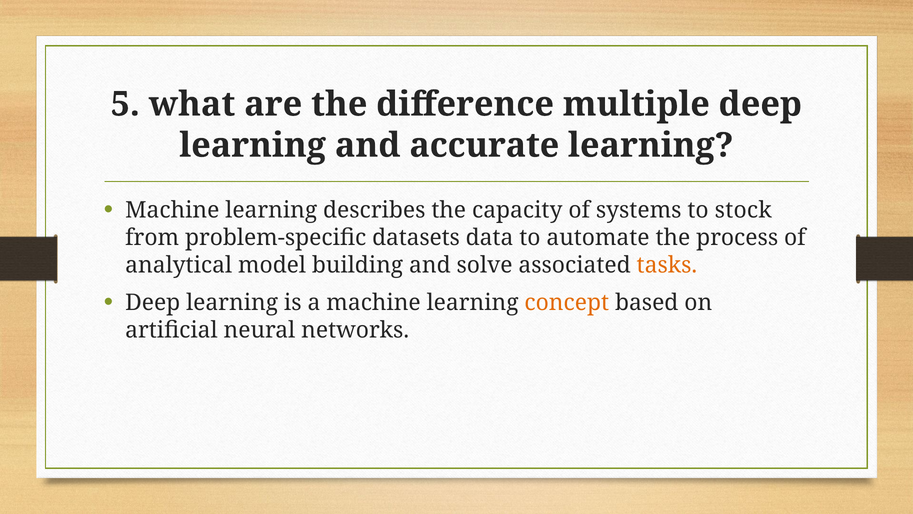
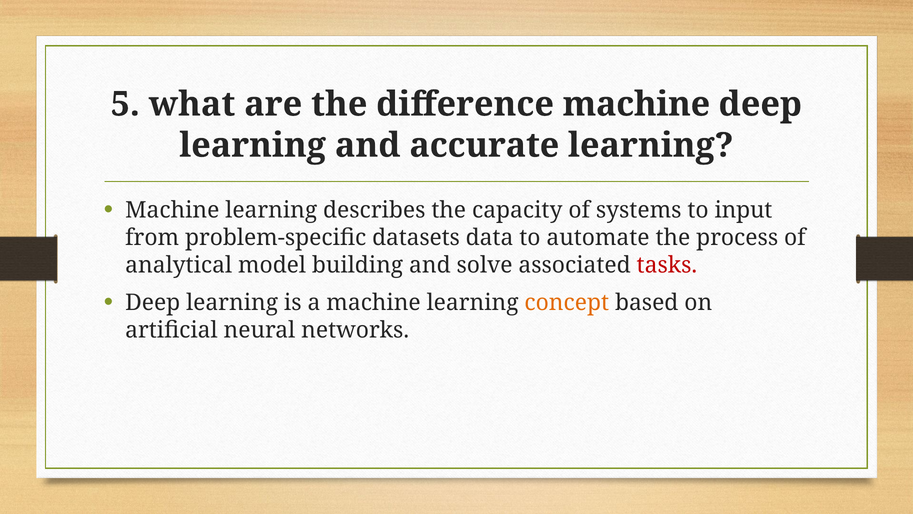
difference multiple: multiple -> machine
stock: stock -> input
tasks colour: orange -> red
